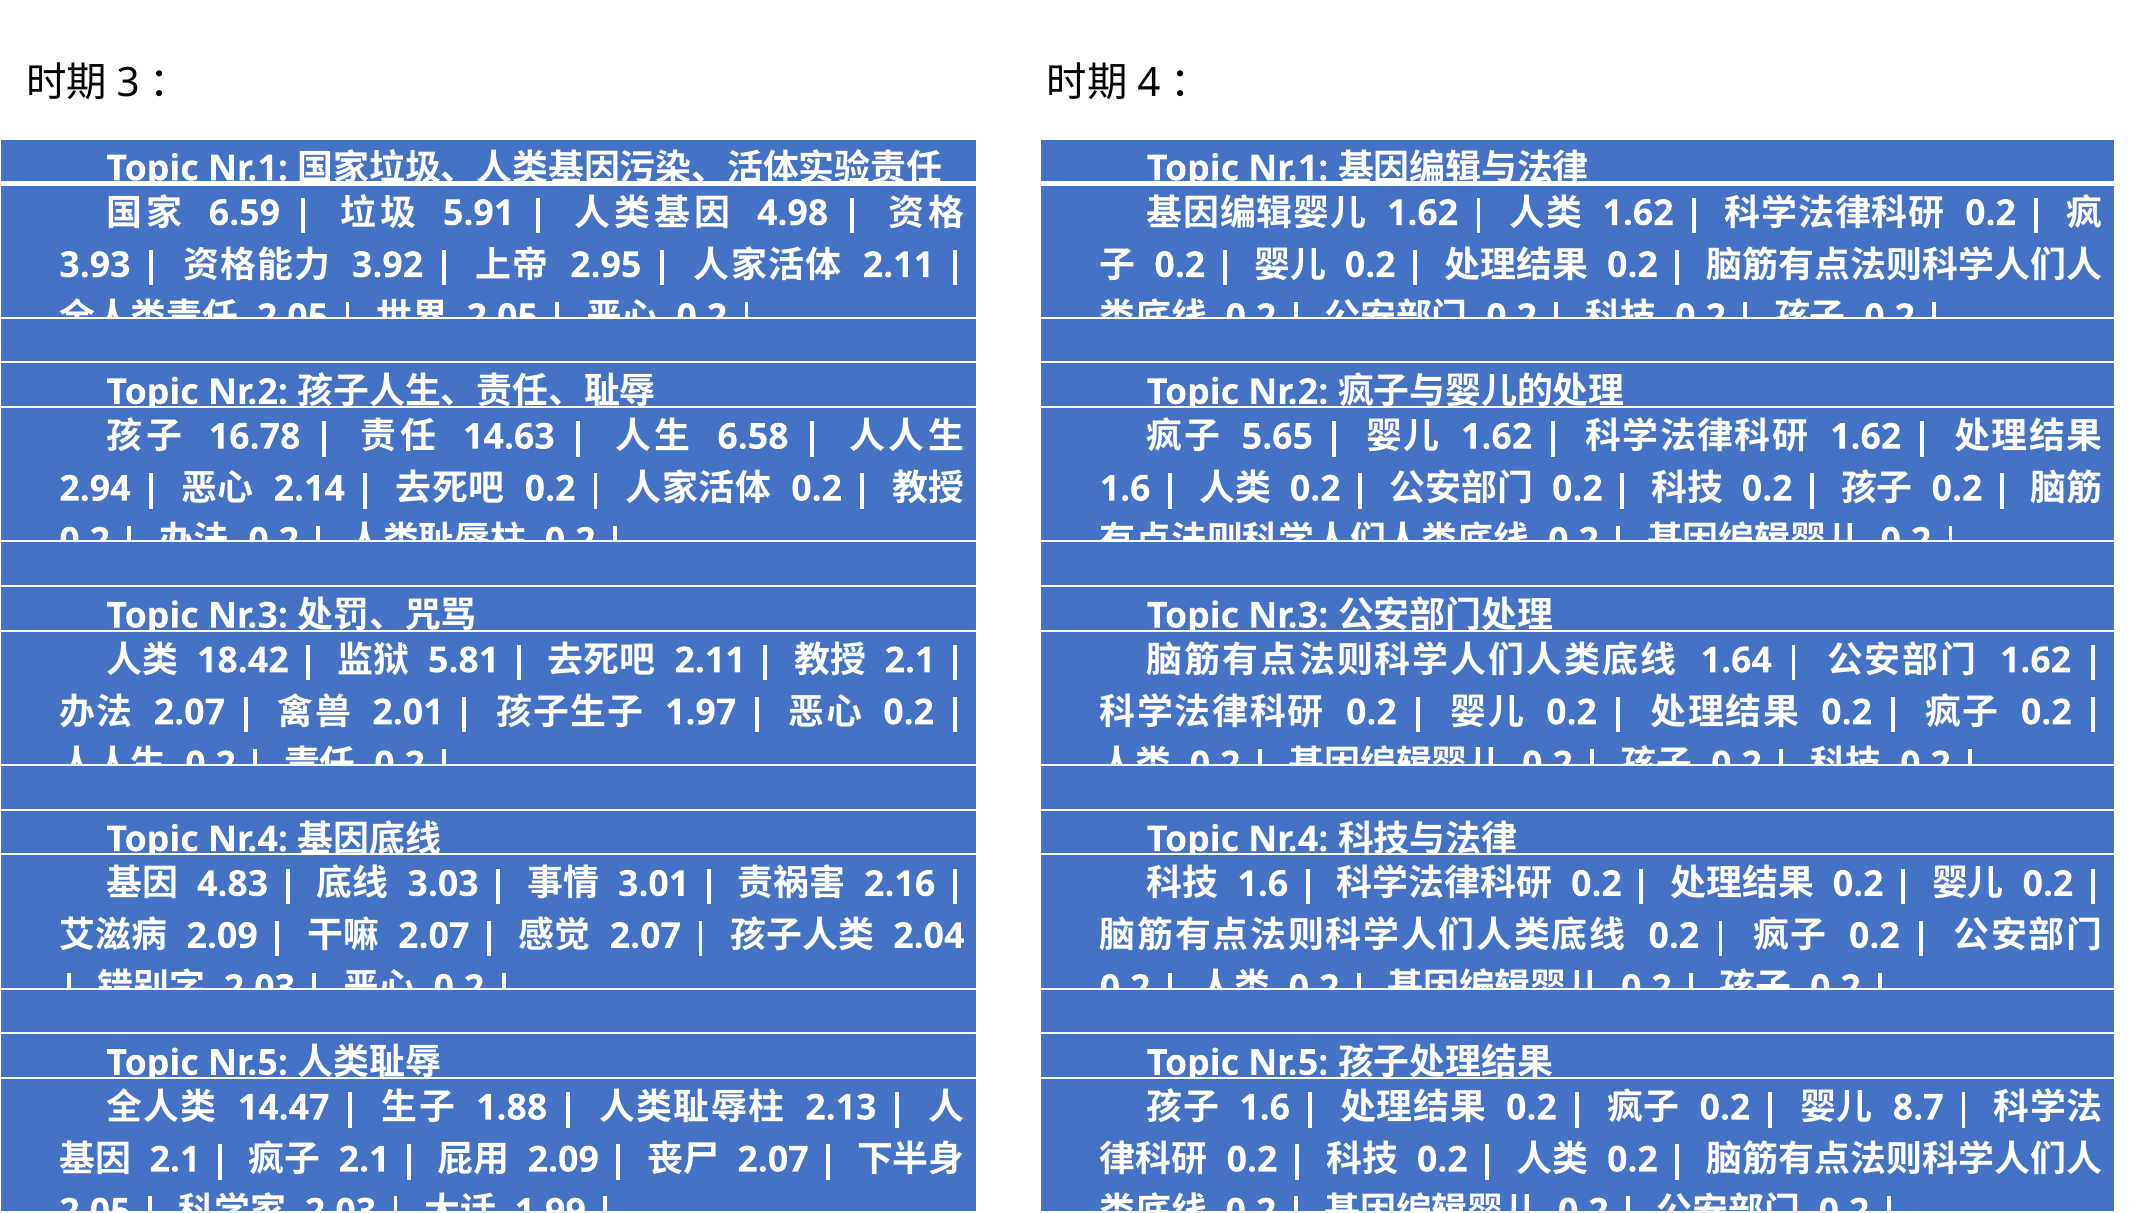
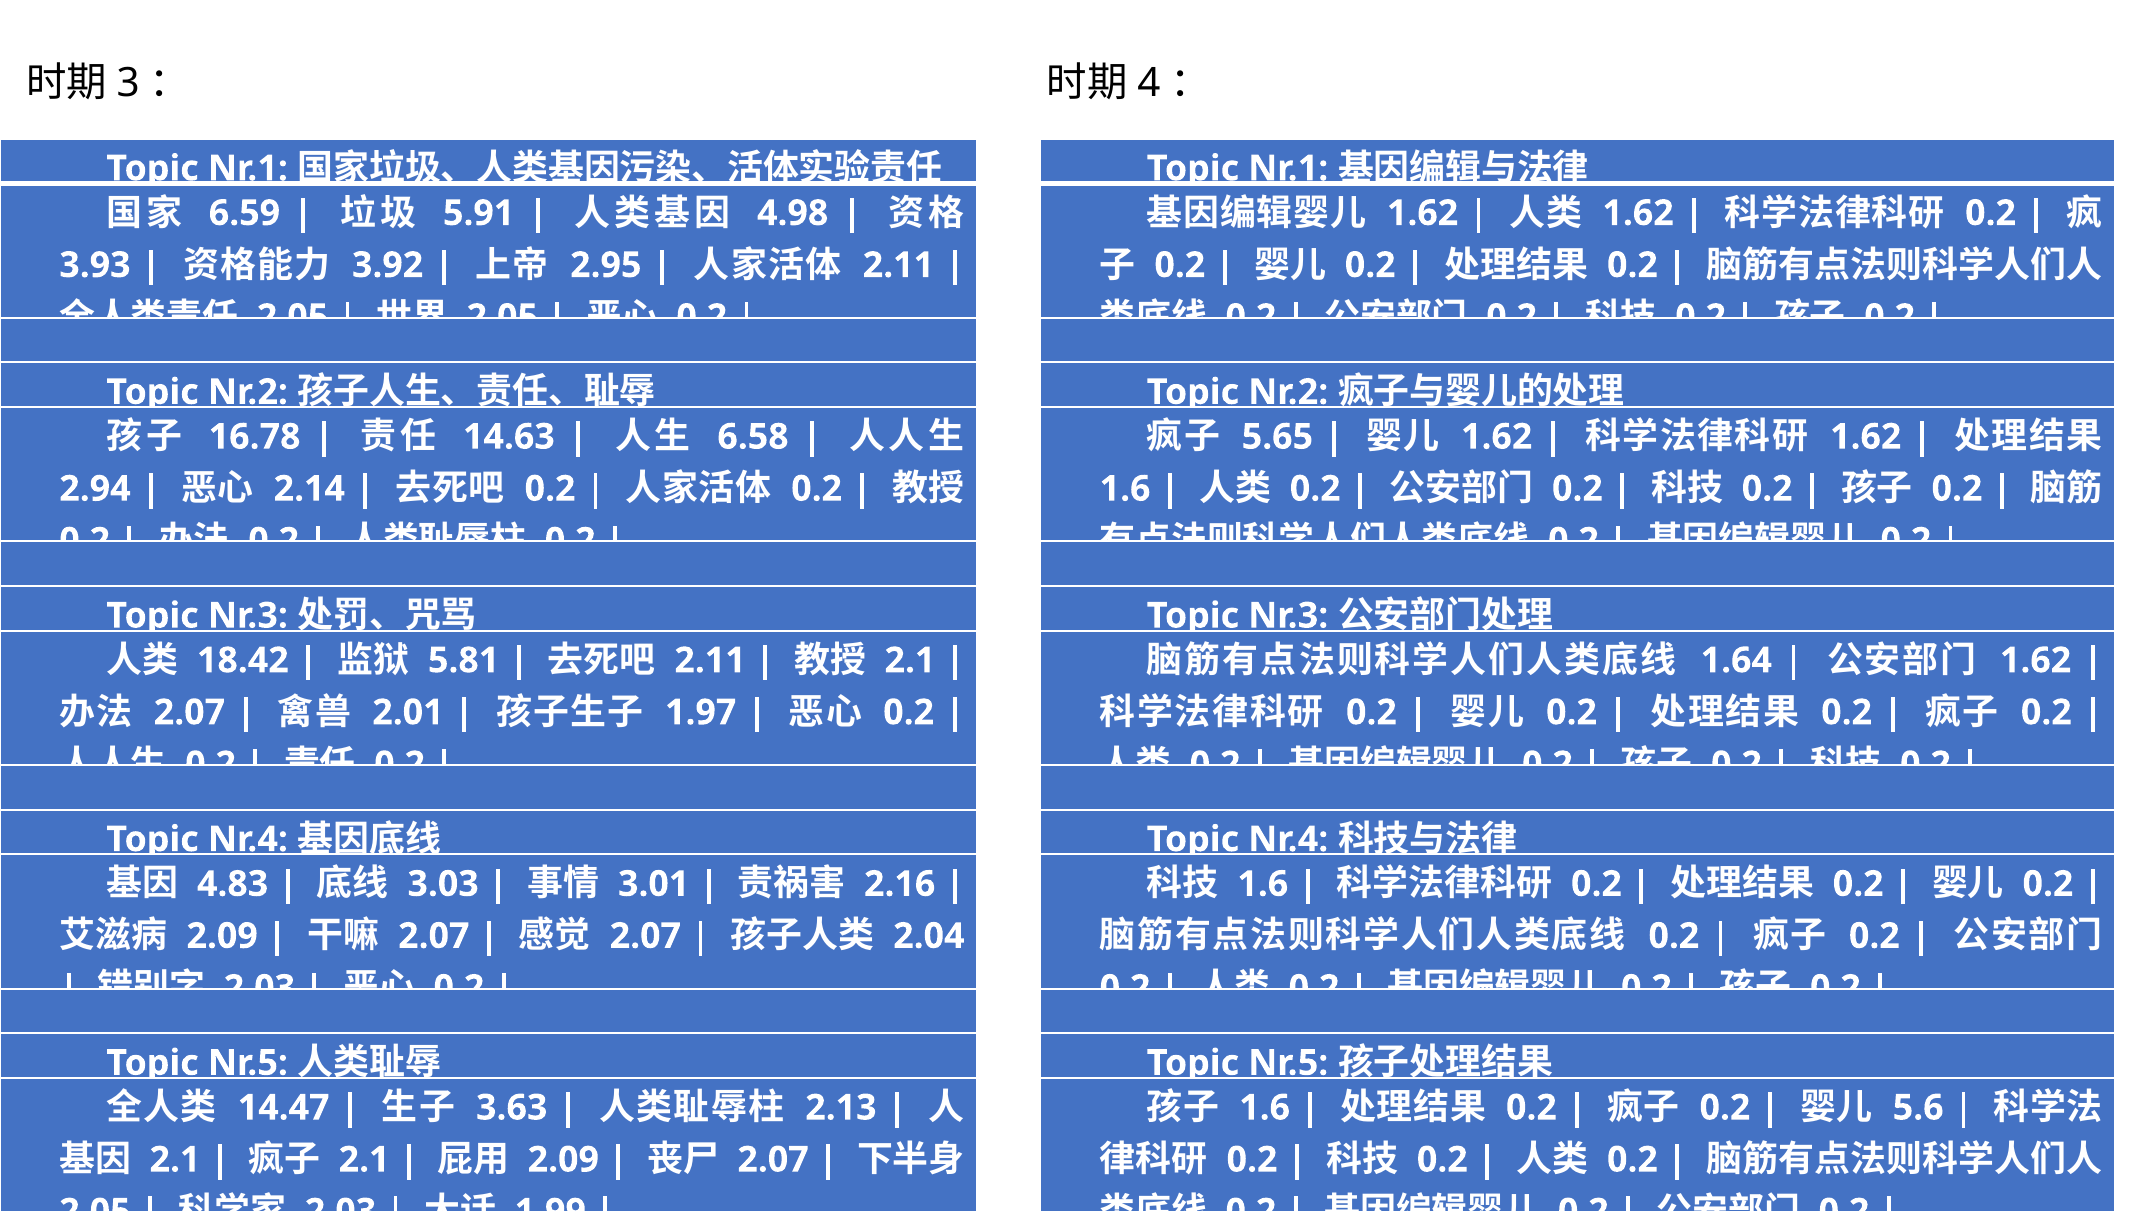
1.88: 1.88 -> 3.63
8.7: 8.7 -> 5.6
